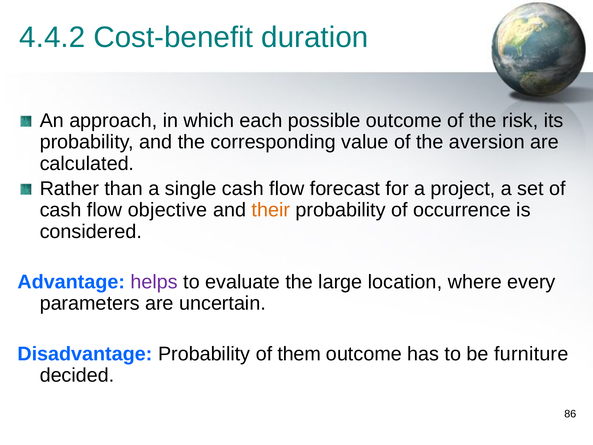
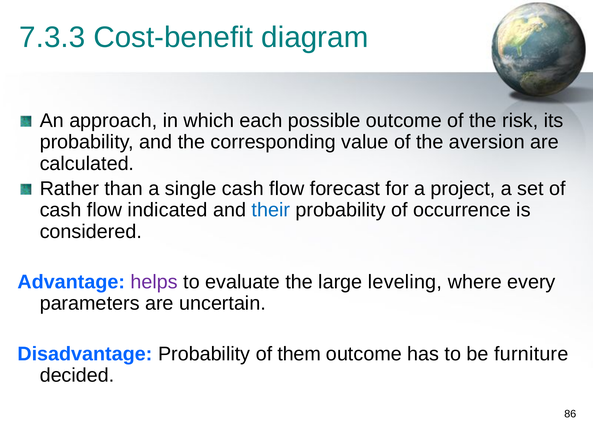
4.4.2: 4.4.2 -> 7.3.3
duration: duration -> diagram
objective: objective -> indicated
their colour: orange -> blue
location: location -> leveling
